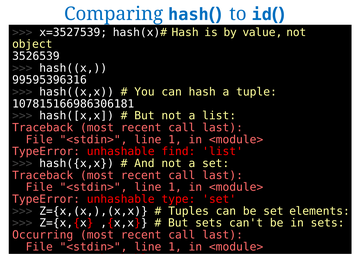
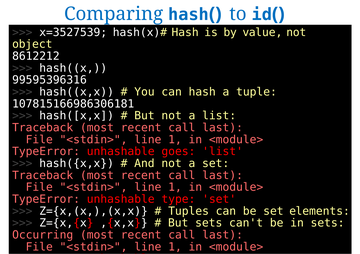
3526539: 3526539 -> 8612212
find: find -> goes
